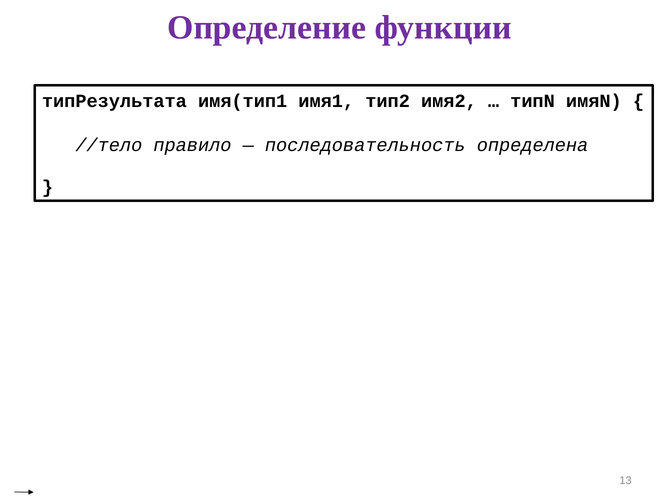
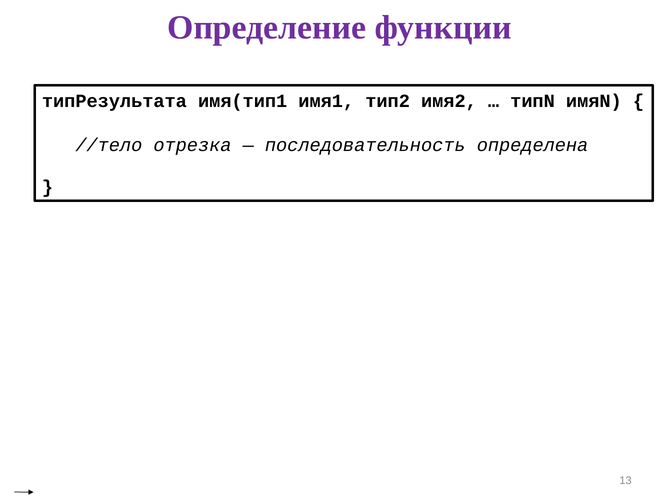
правило: правило -> отрезка
